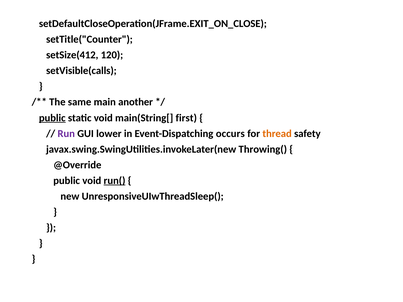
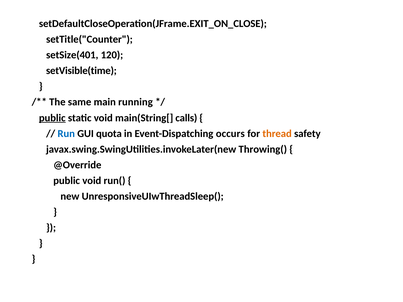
setSize(412: setSize(412 -> setSize(401
setVisible(calls: setVisible(calls -> setVisible(time
another: another -> running
first: first -> calls
Run colour: purple -> blue
lower: lower -> quota
run( underline: present -> none
